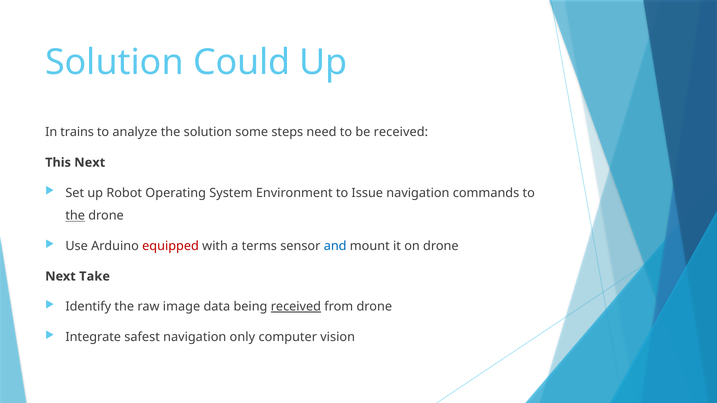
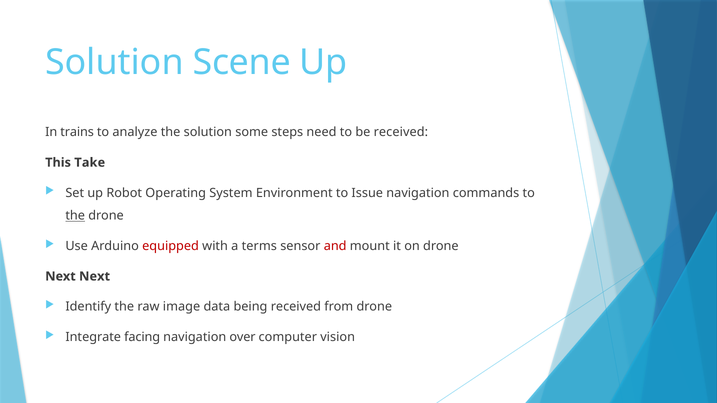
Could: Could -> Scene
This Next: Next -> Take
and colour: blue -> red
Next Take: Take -> Next
received at (296, 307) underline: present -> none
safest: safest -> facing
only: only -> over
